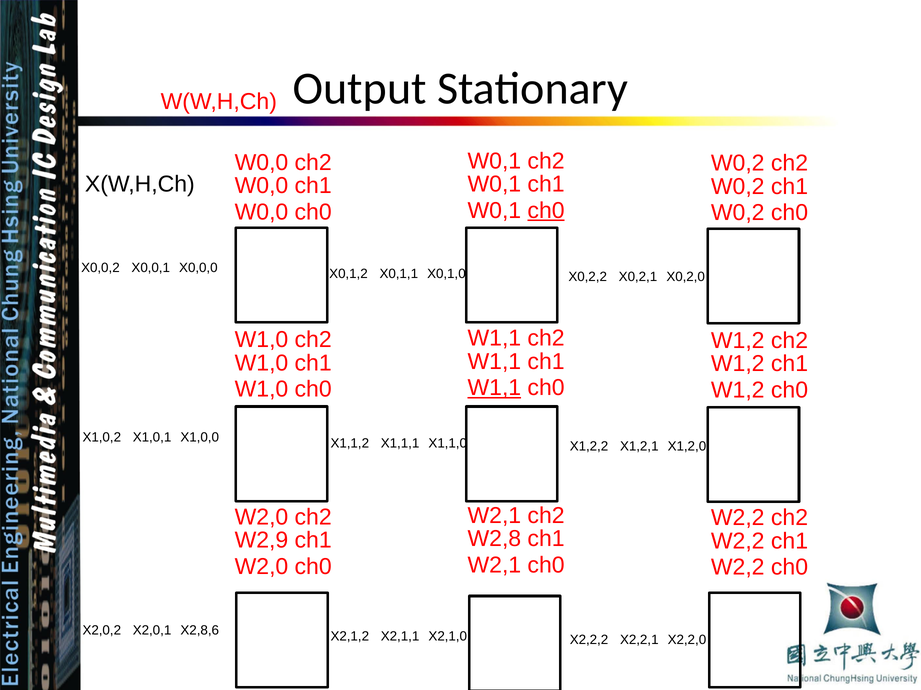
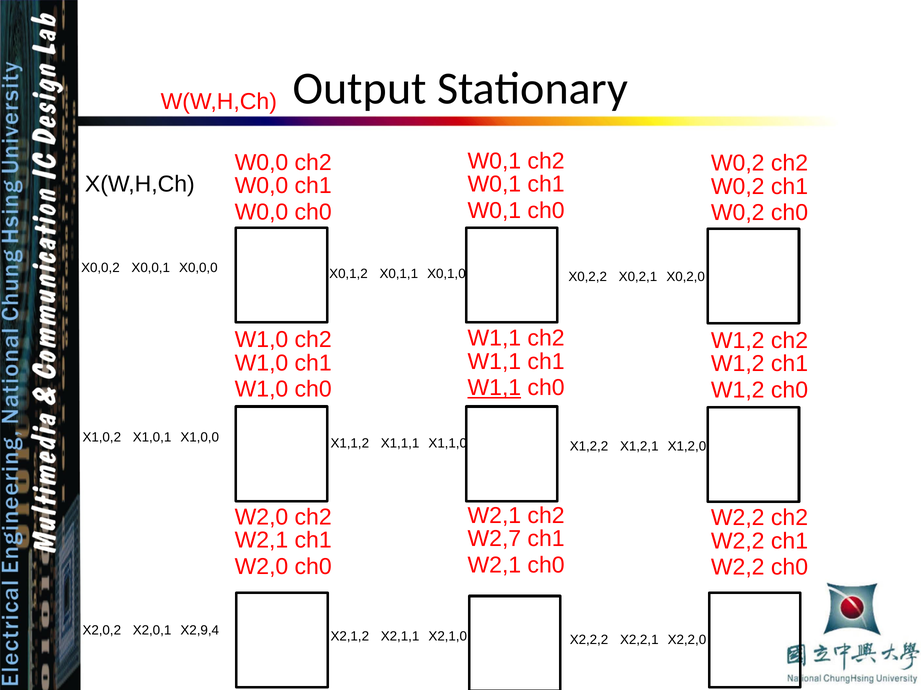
ch0 at (546, 211) underline: present -> none
W2,8: W2,8 -> W2,7
W2,9 at (261, 541): W2,9 -> W2,1
X2,8,6: X2,8,6 -> X2,9,4
